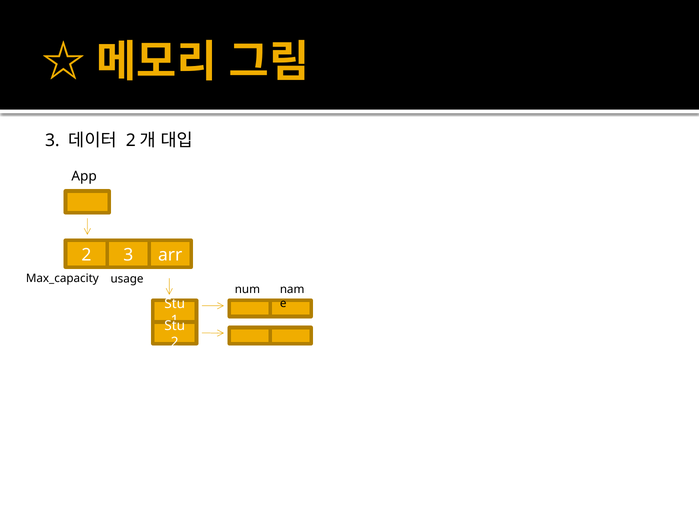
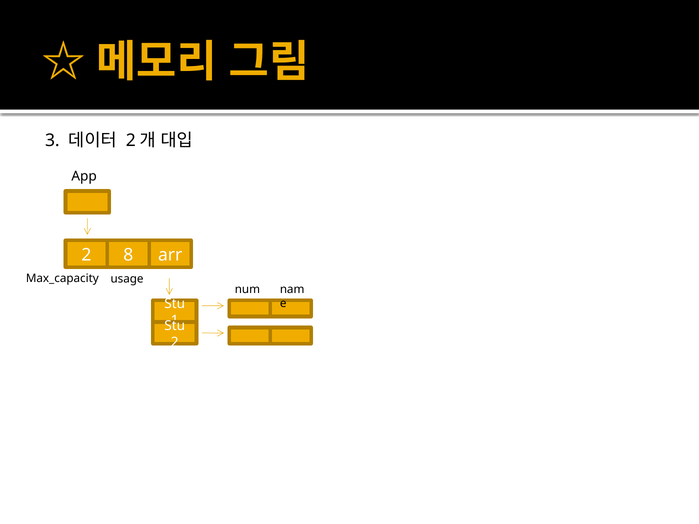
2 3: 3 -> 8
